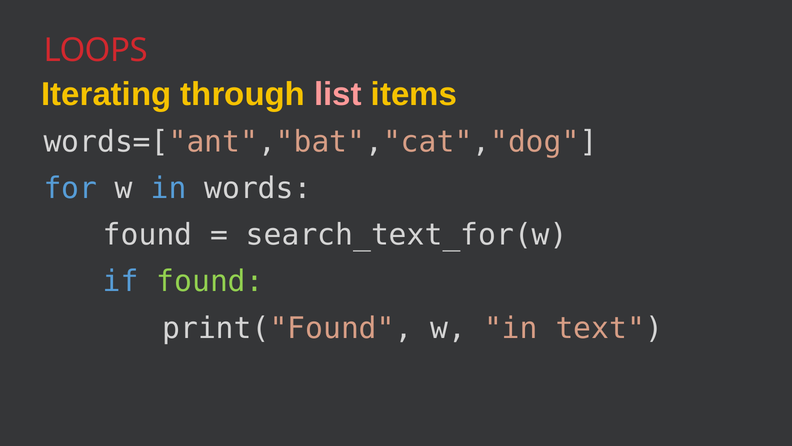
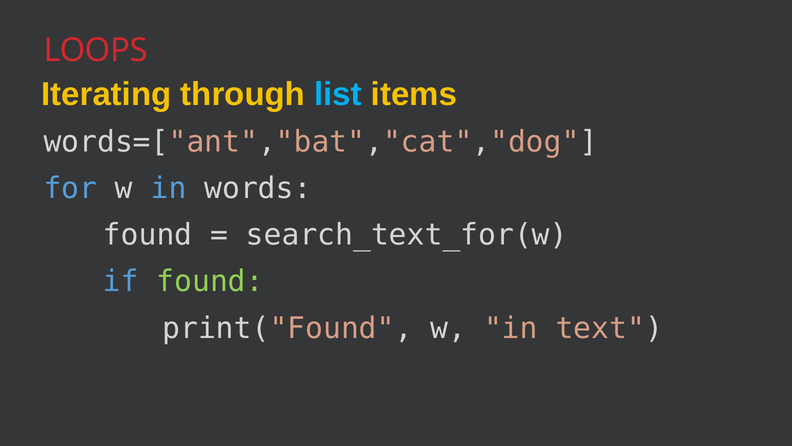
list colour: pink -> light blue
